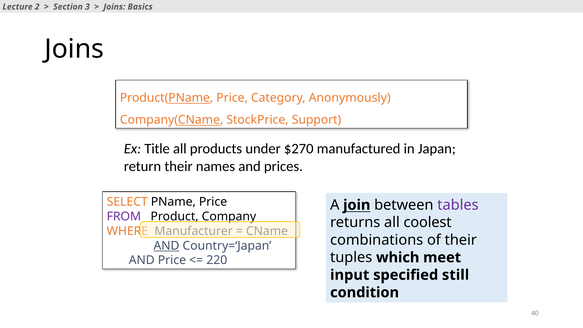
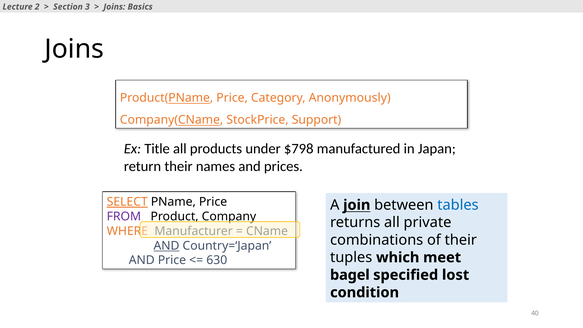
$270: $270 -> $798
SELECT underline: none -> present
tables colour: purple -> blue
coolest: coolest -> private
220: 220 -> 630
input: input -> bagel
still: still -> lost
